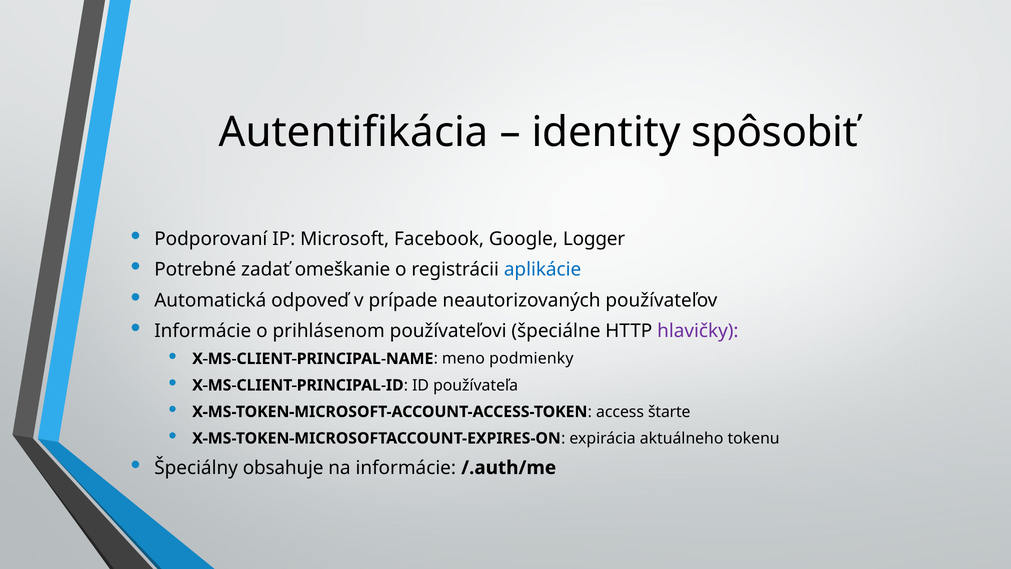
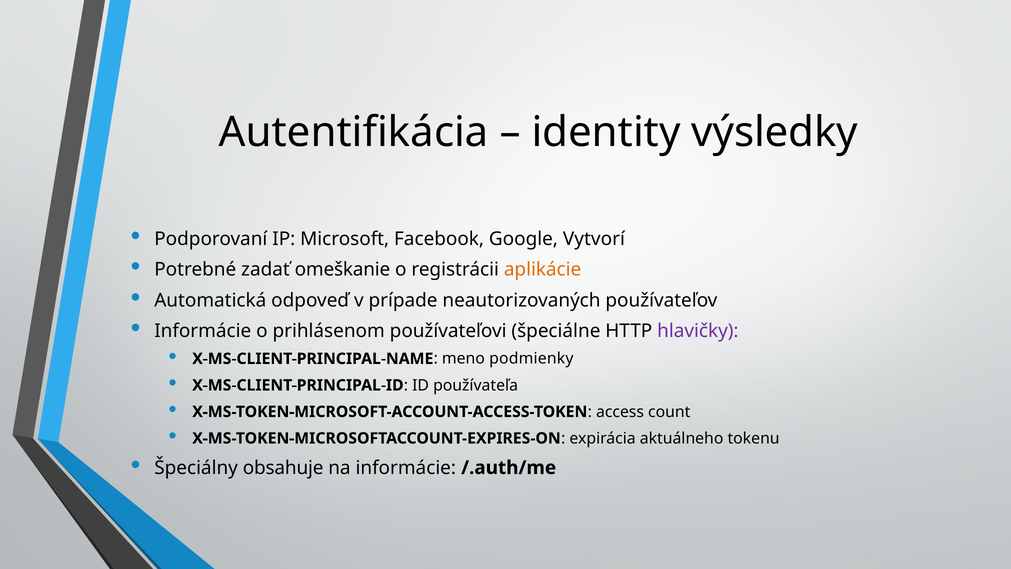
spôsobiť: spôsobiť -> výsledky
Logger: Logger -> Vytvorí
aplikácie colour: blue -> orange
štarte: štarte -> count
